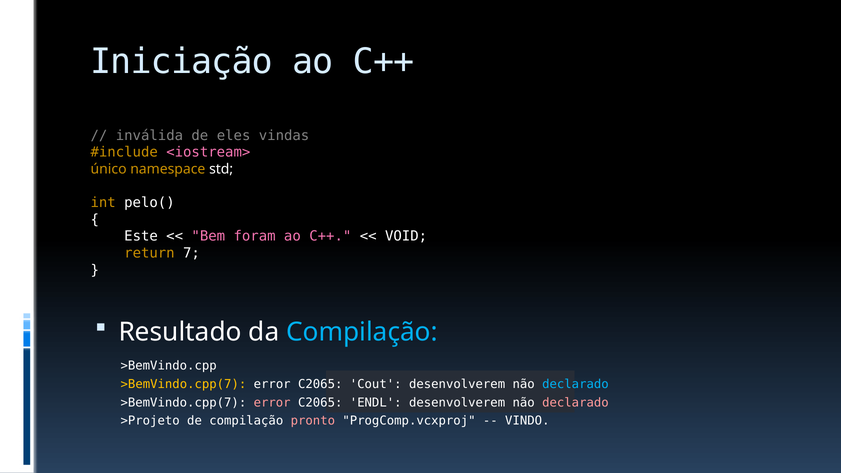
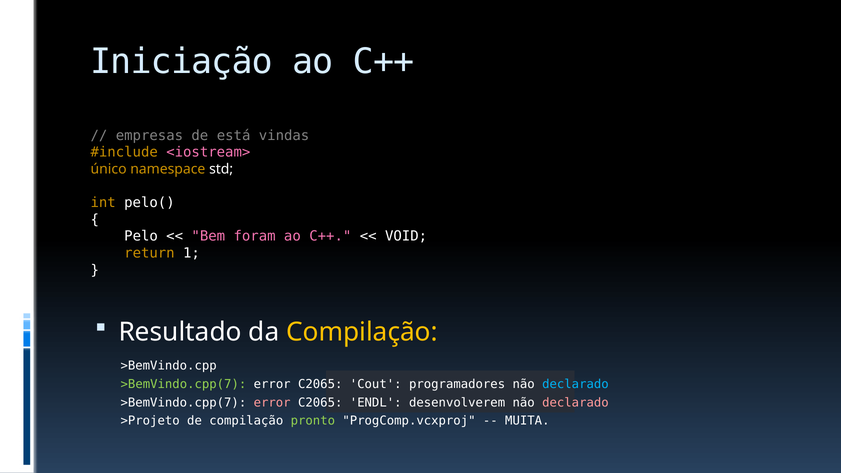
inválida: inválida -> empresas
eles: eles -> está
Este: Este -> Pelo
7: 7 -> 1
Compilação at (362, 332) colour: light blue -> yellow
>BemVindo.cpp(7 at (183, 384) colour: yellow -> light green
Cout desenvolverem: desenvolverem -> programadores
pronto colour: pink -> light green
VINDO: VINDO -> MUITA
